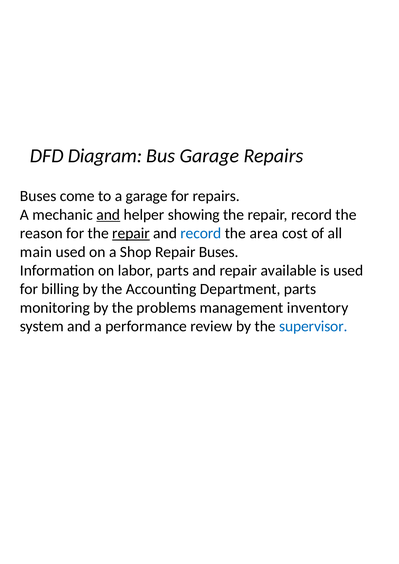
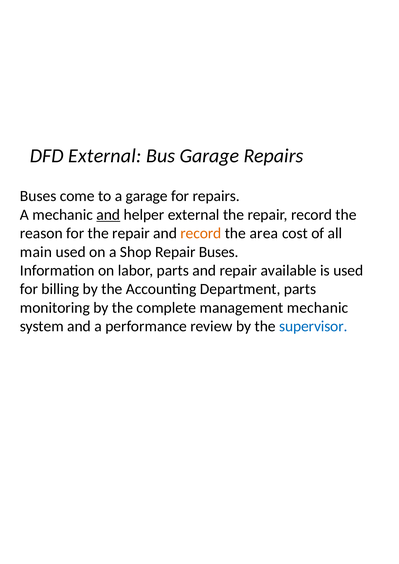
DFD Diagram: Diagram -> External
helper showing: showing -> external
repair at (131, 234) underline: present -> none
record at (201, 234) colour: blue -> orange
problems: problems -> complete
management inventory: inventory -> mechanic
